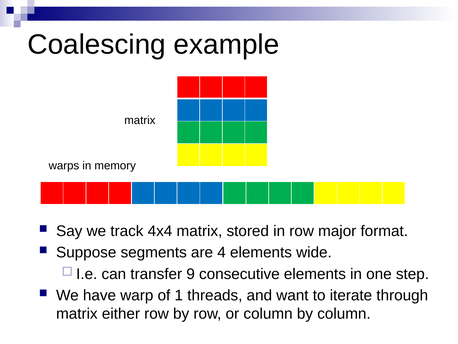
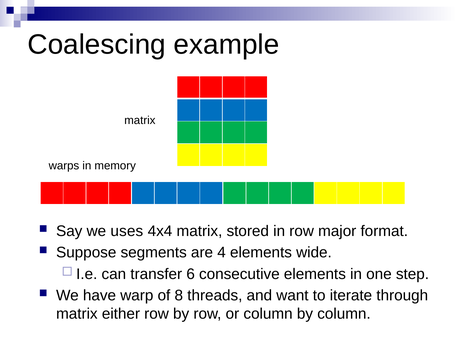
track: track -> uses
9: 9 -> 6
1: 1 -> 8
